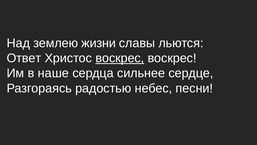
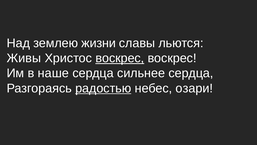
Ответ: Ответ -> Живы
сильнее сердце: сердце -> сердца
радостью underline: none -> present
песни: песни -> озари
